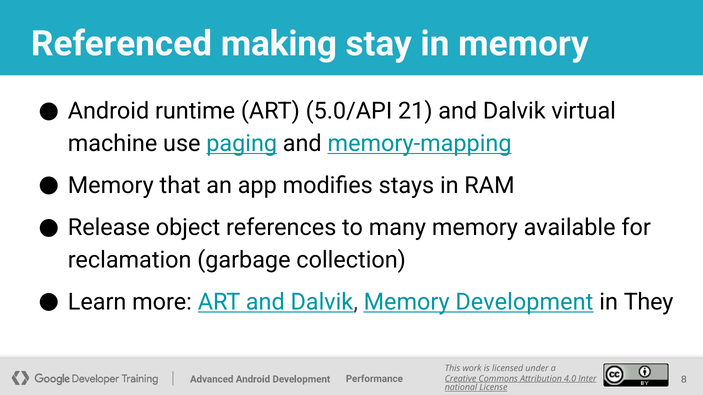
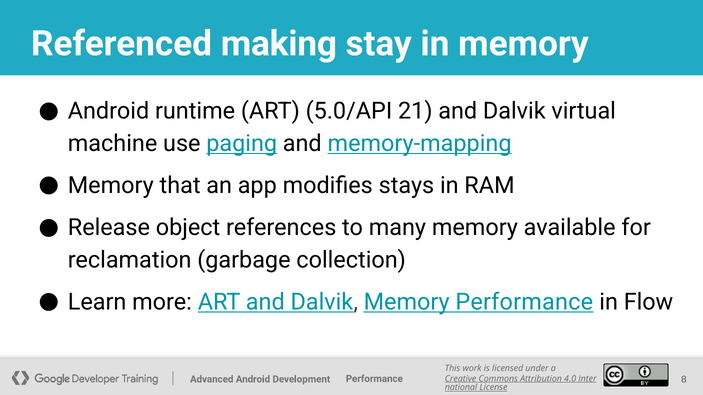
Memory Development: Development -> Performance
They: They -> Flow
